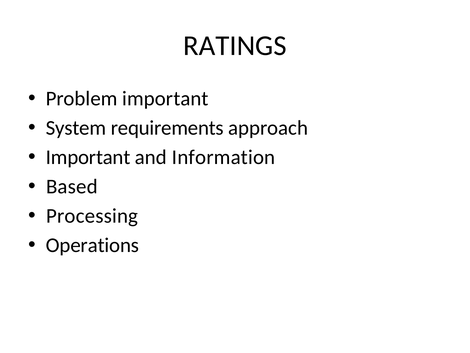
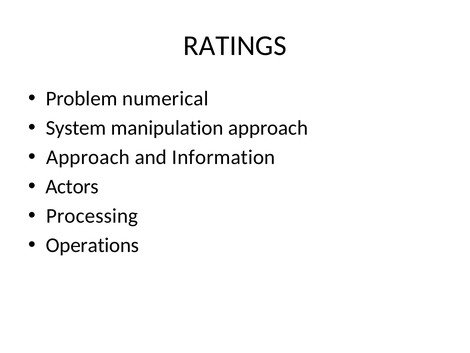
Problem important: important -> numerical
requirements: requirements -> manipulation
Important at (88, 157): Important -> Approach
Based: Based -> Actors
